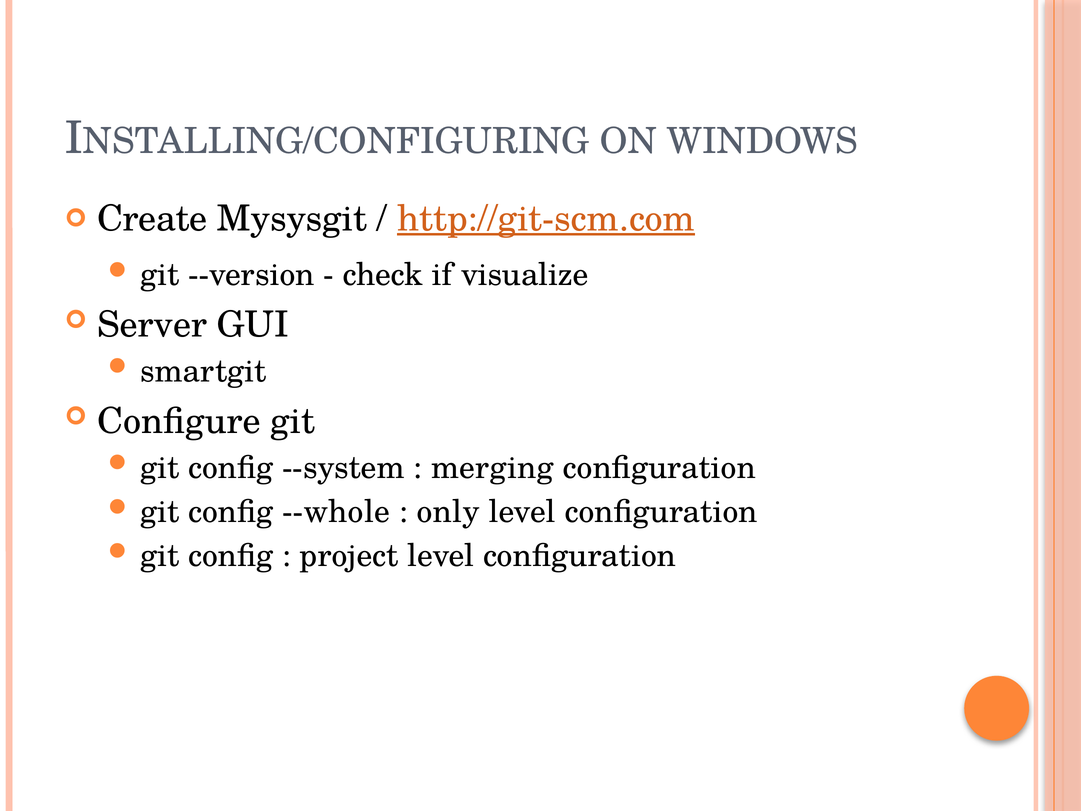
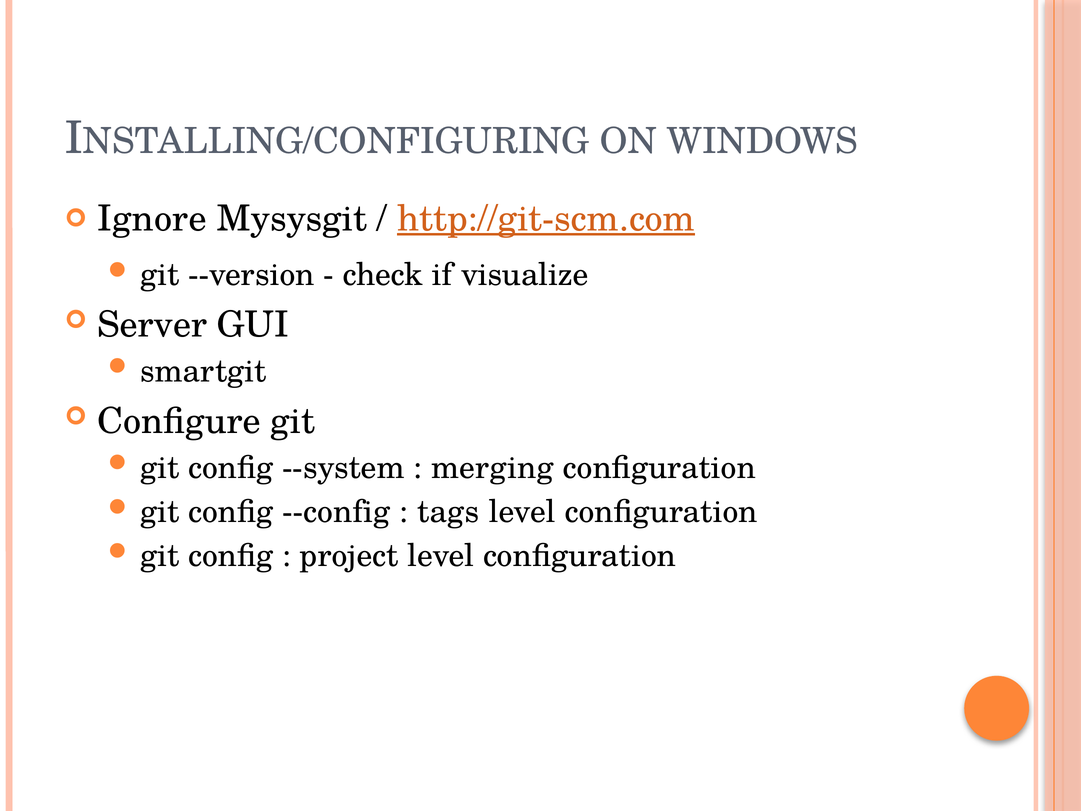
Create: Create -> Ignore
--whole: --whole -> --config
only: only -> tags
